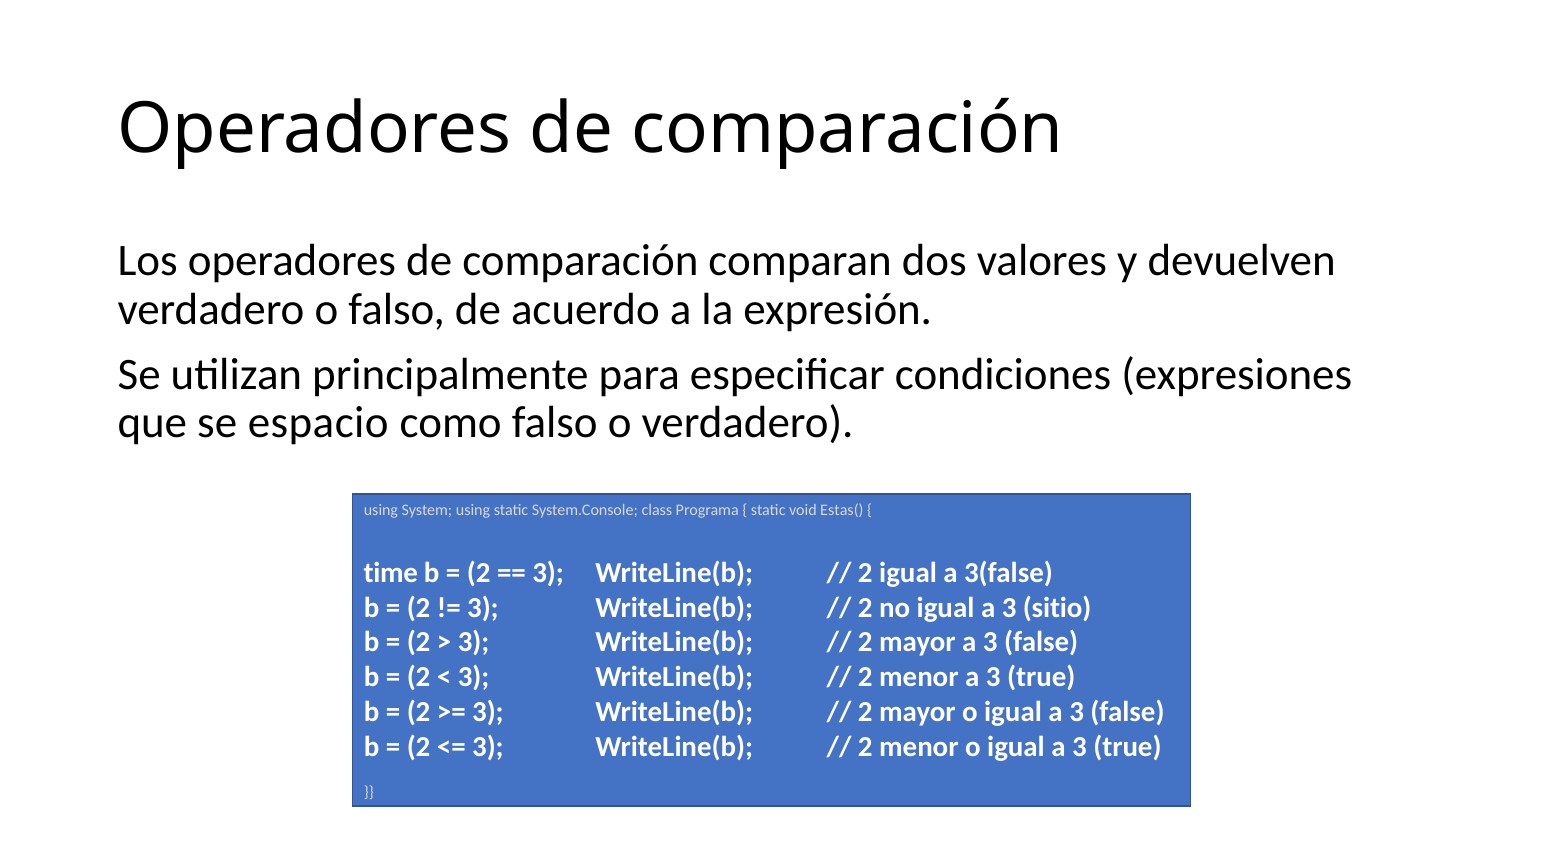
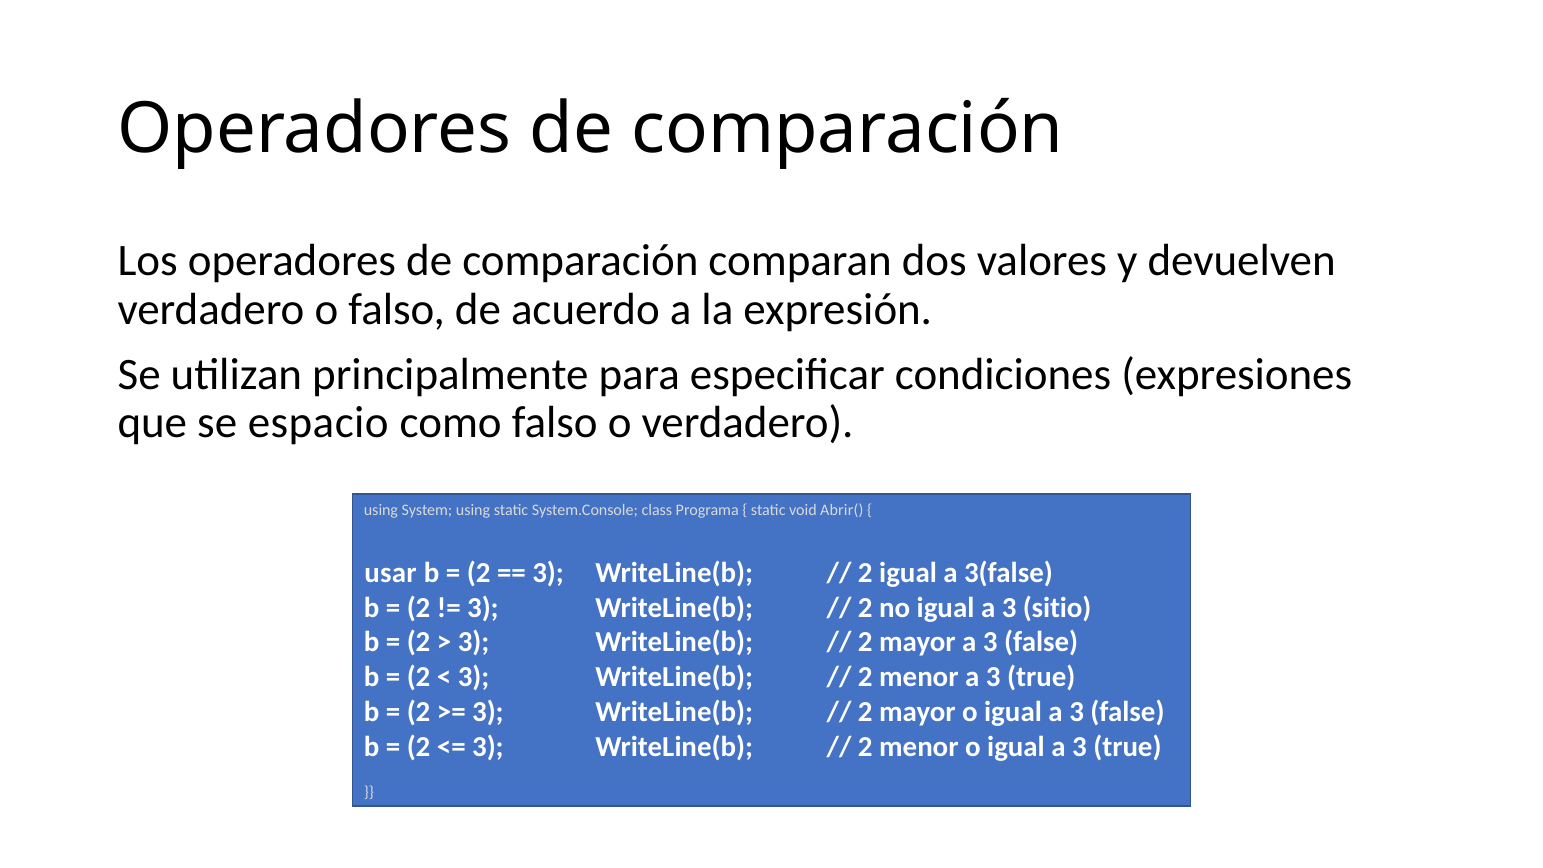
Estas(: Estas( -> Abrir(
time: time -> usar
